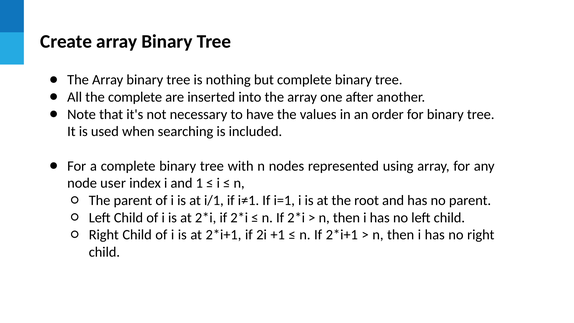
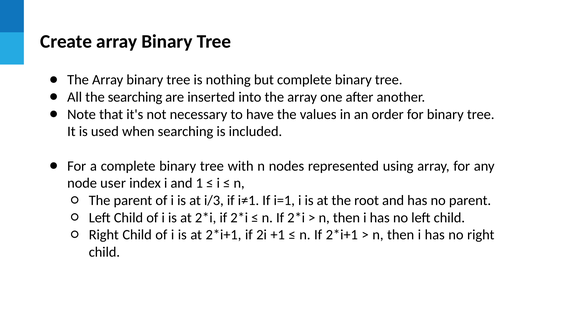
the complete: complete -> searching
i/1: i/1 -> i/3
